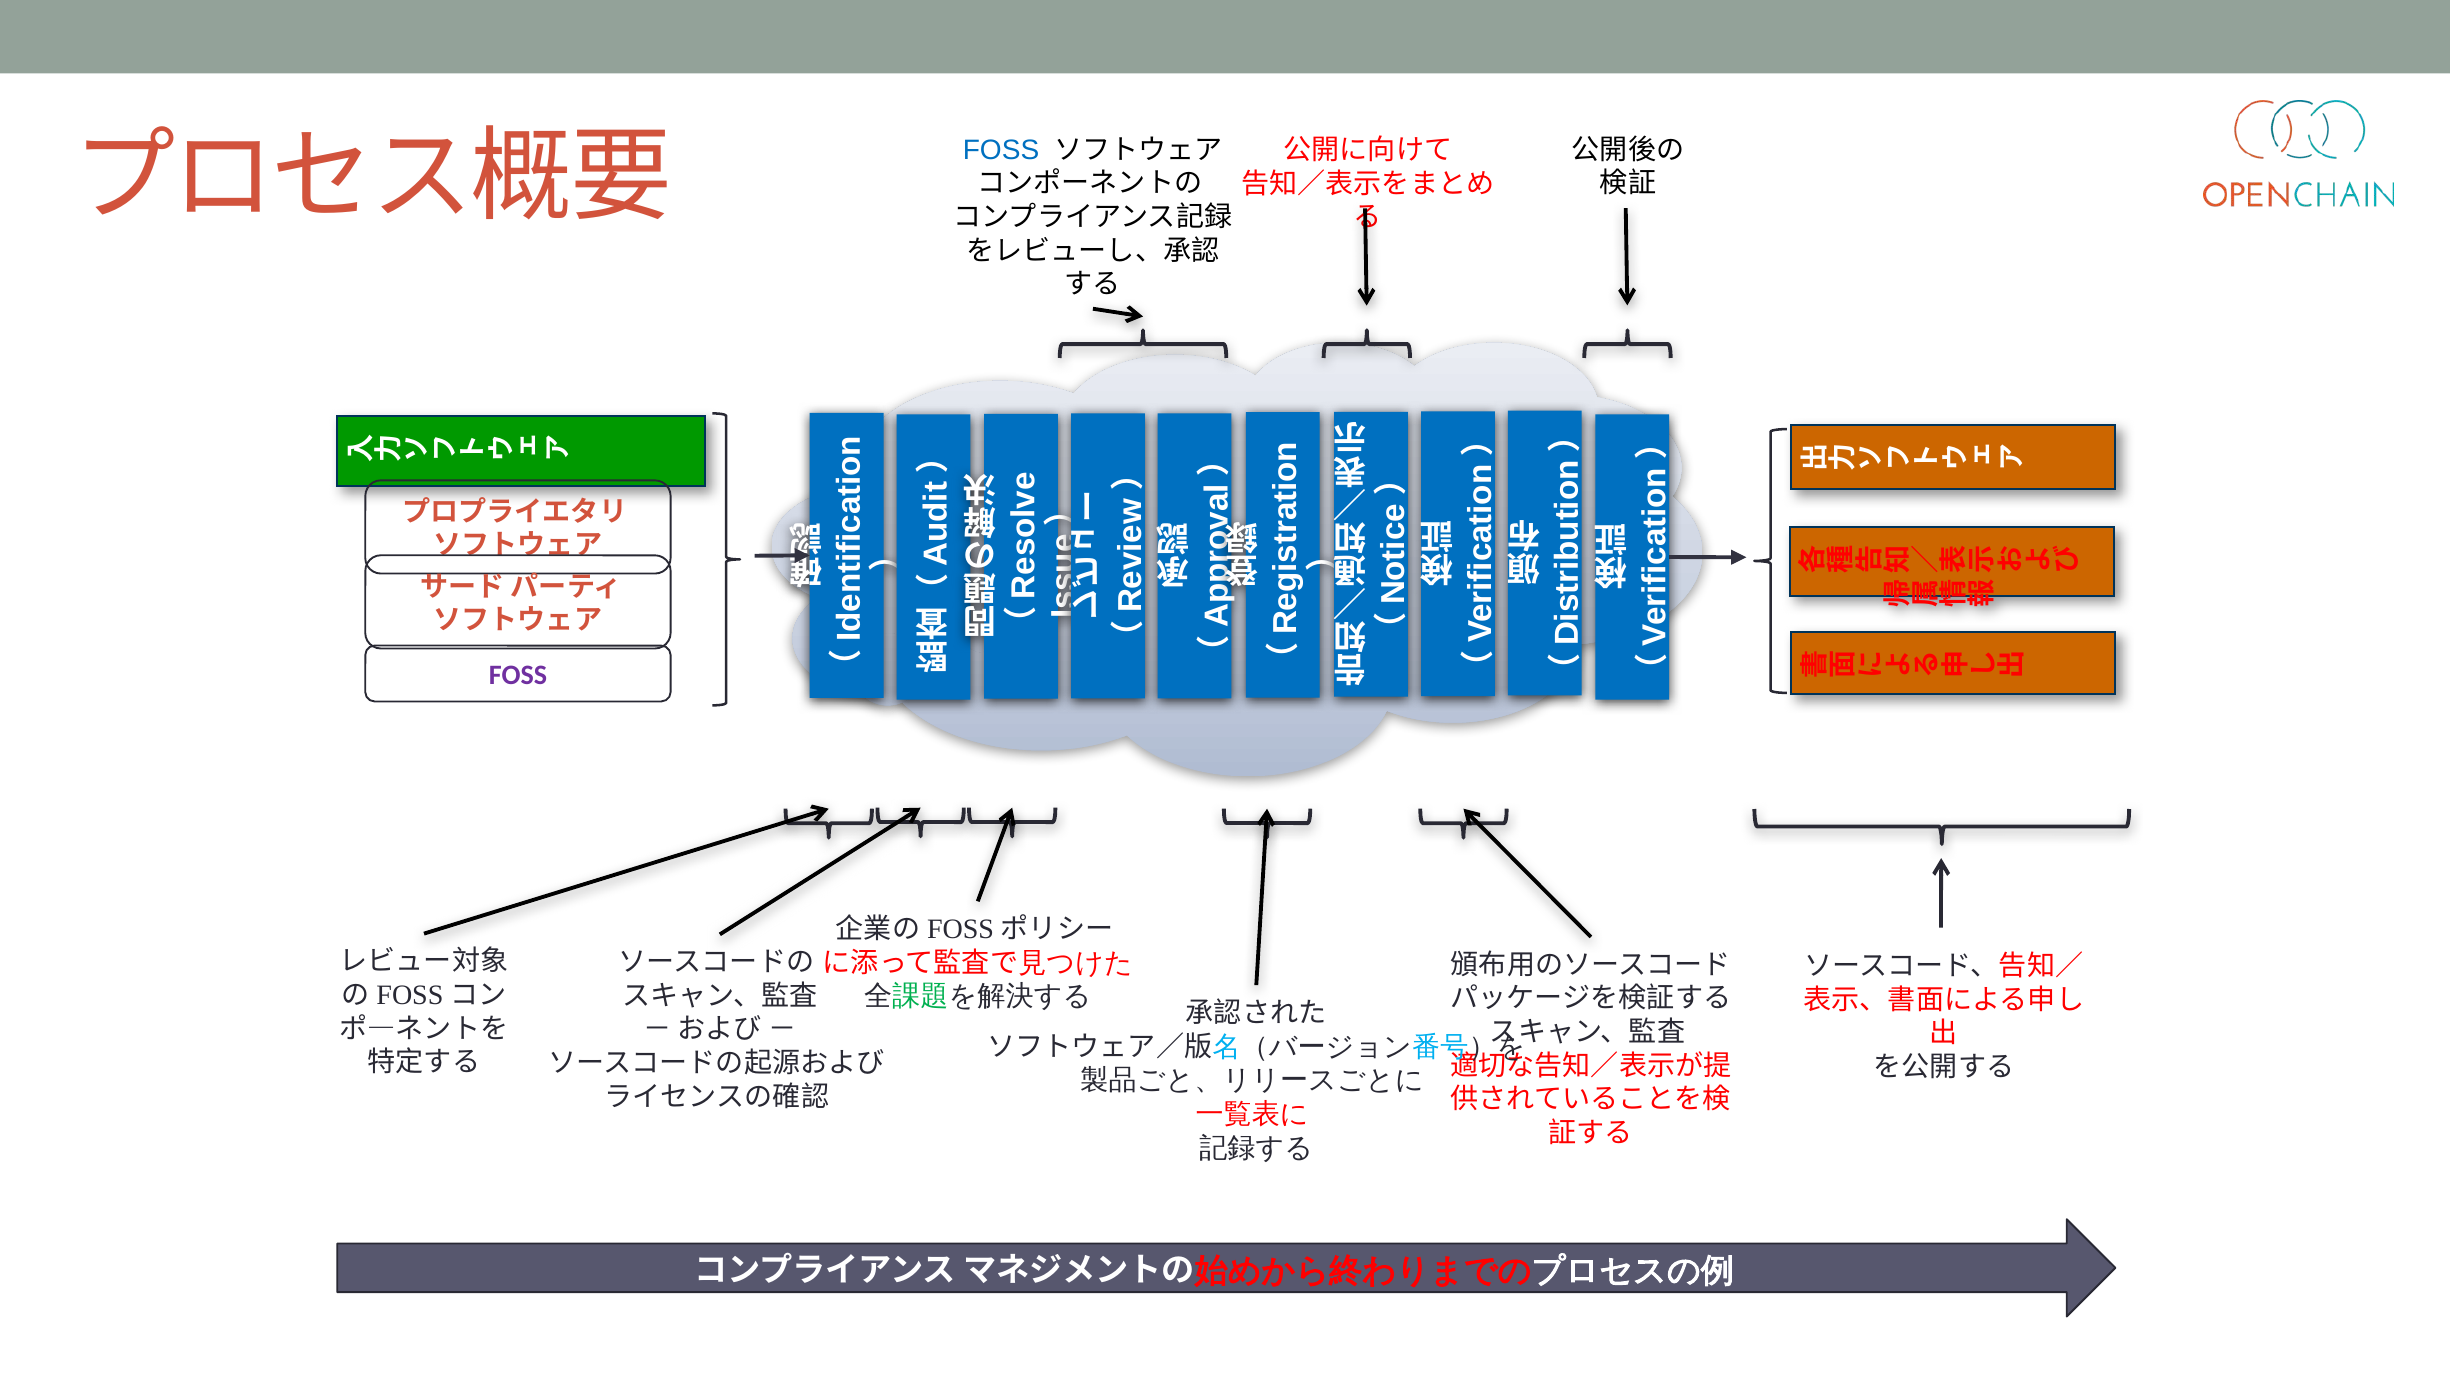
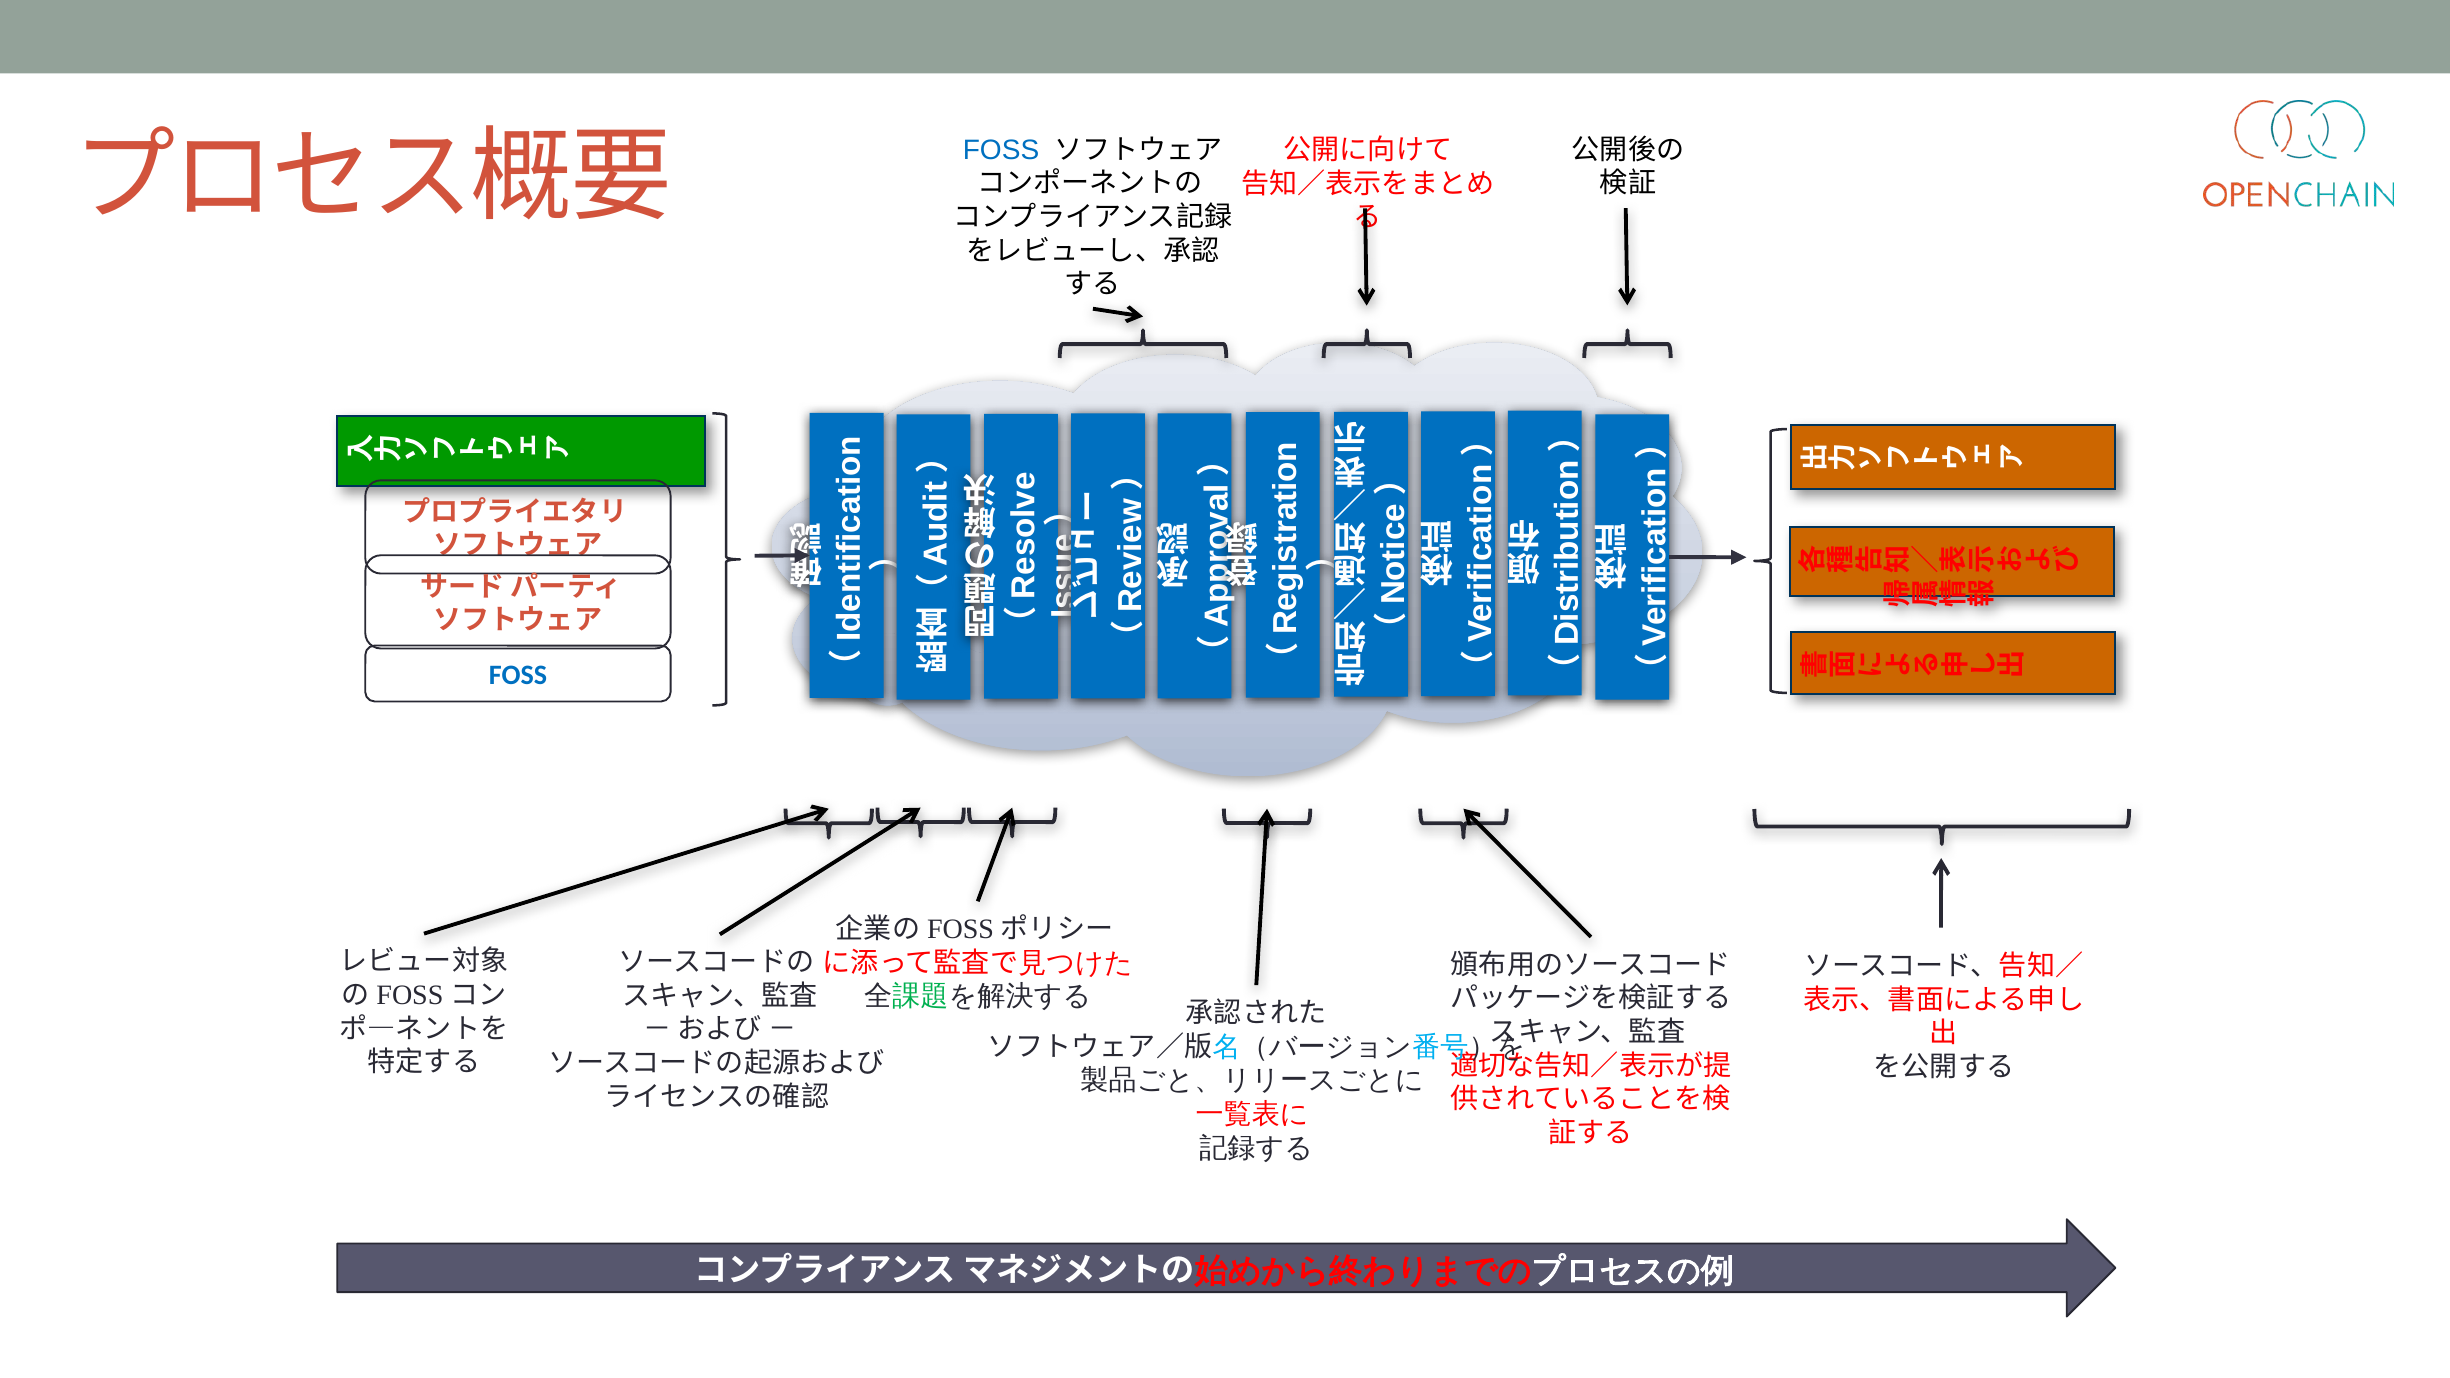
FOSS at (518, 675) colour: purple -> blue
